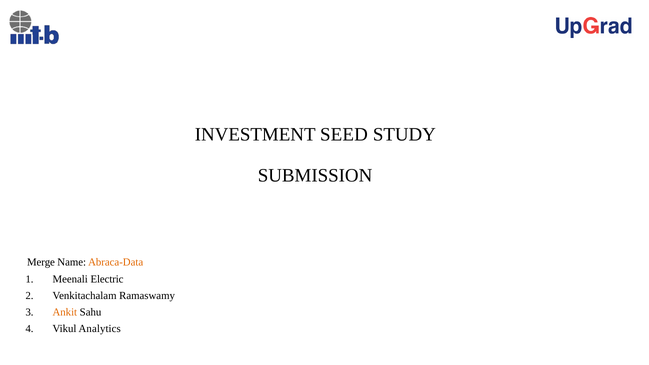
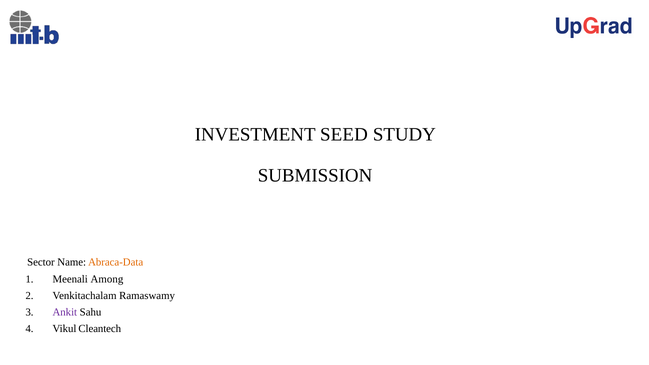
Merge: Merge -> Sector
Electric: Electric -> Among
Ankit colour: orange -> purple
Analytics: Analytics -> Cleantech
